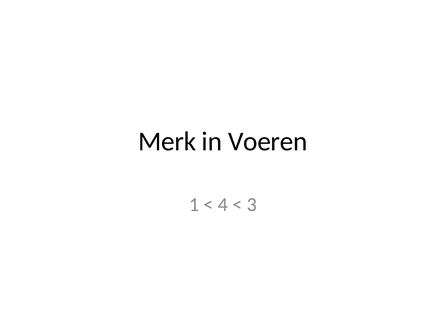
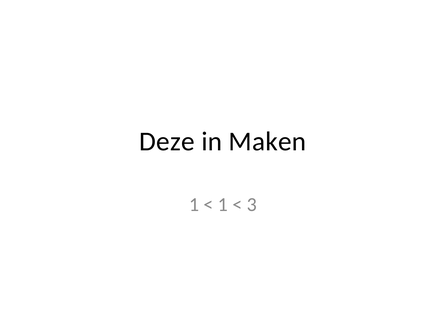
Merk: Merk -> Deze
Voeren: Voeren -> Maken
4 at (223, 205): 4 -> 1
